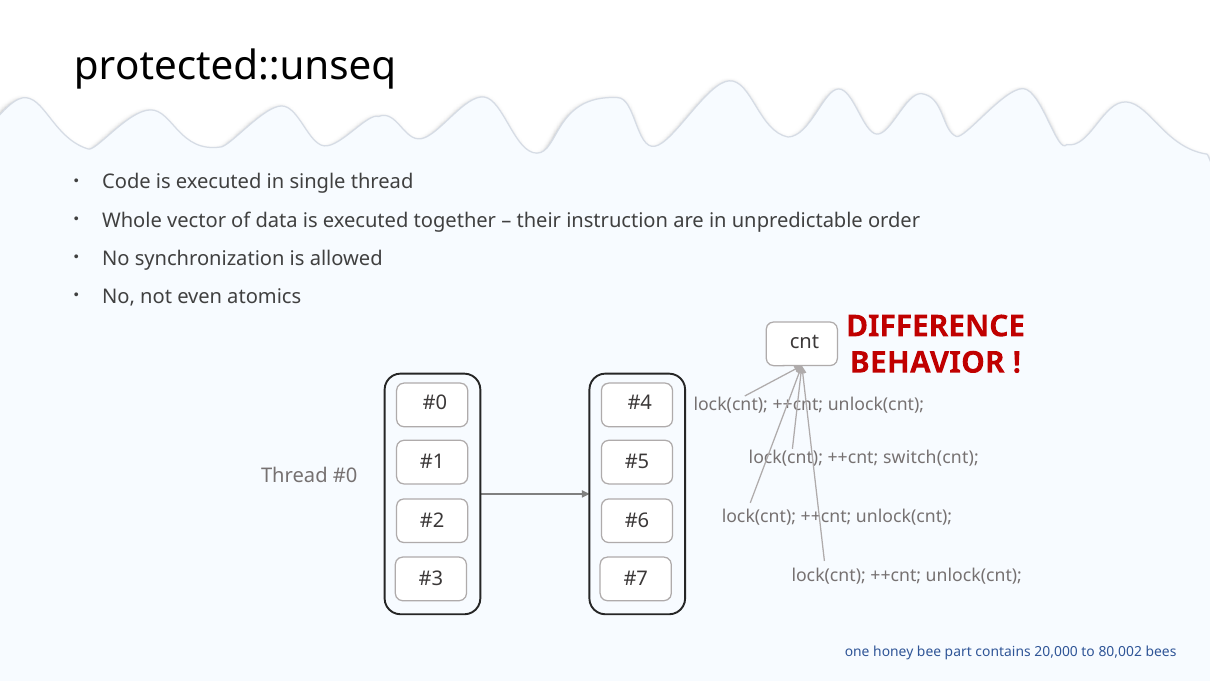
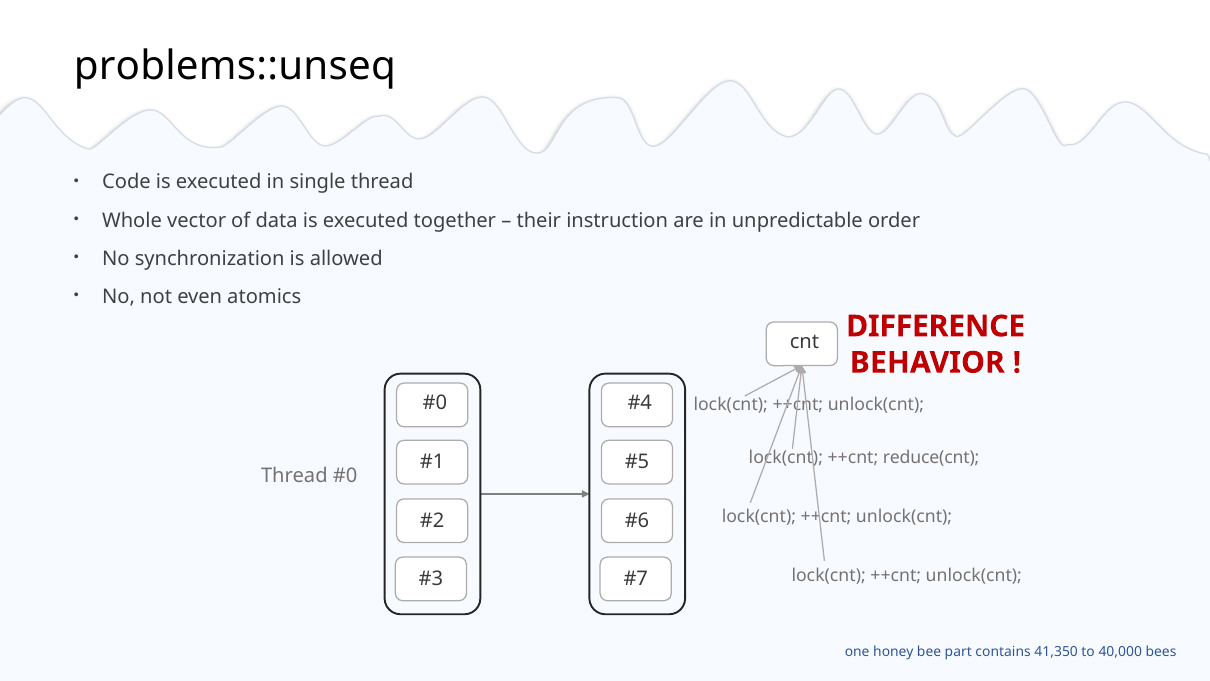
protected::unseq: protected::unseq -> problems::unseq
switch(cnt: switch(cnt -> reduce(cnt
20,000: 20,000 -> 41,350
80,002: 80,002 -> 40,000
